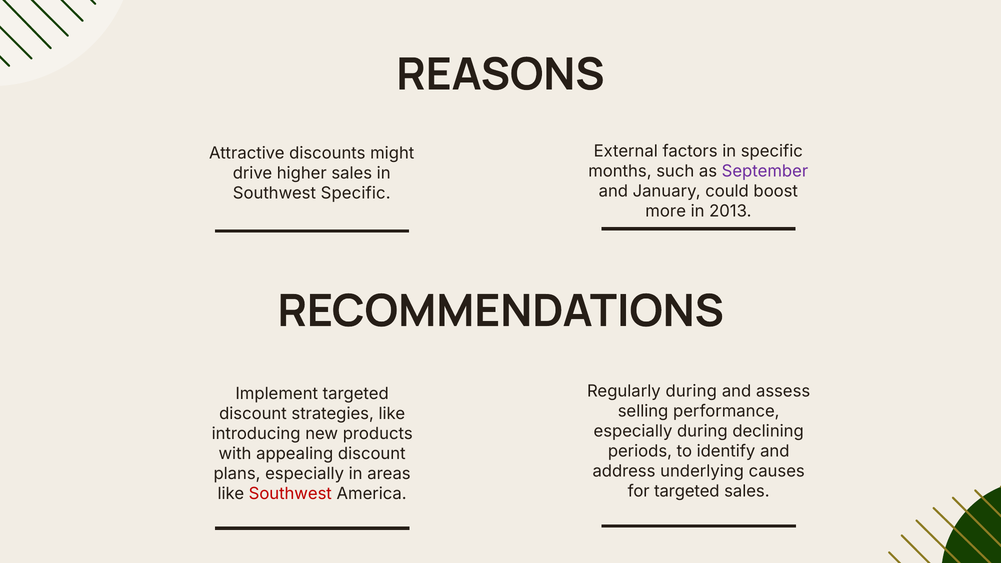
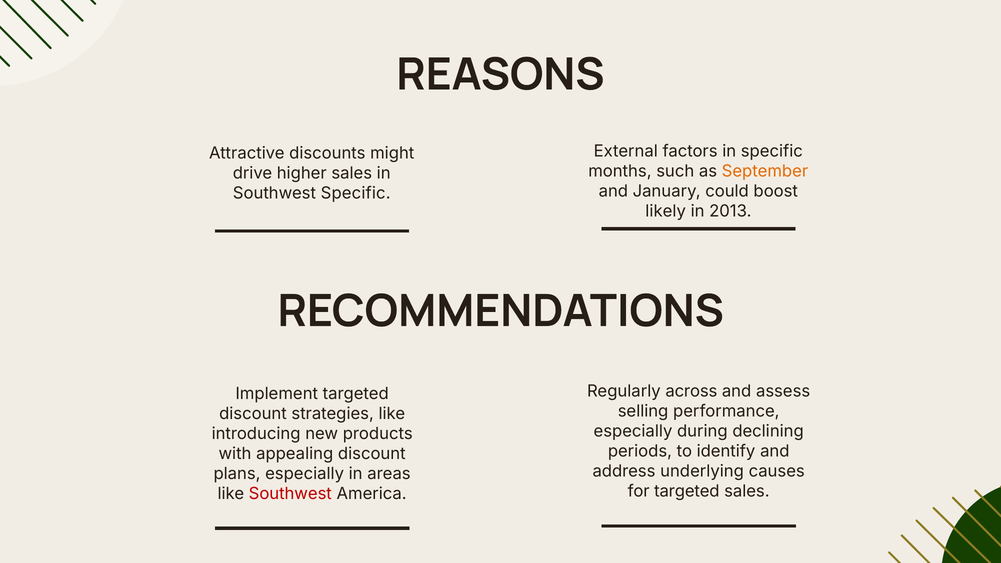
September colour: purple -> orange
more: more -> likely
Regularly during: during -> across
